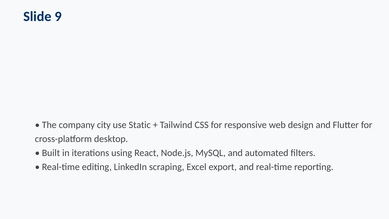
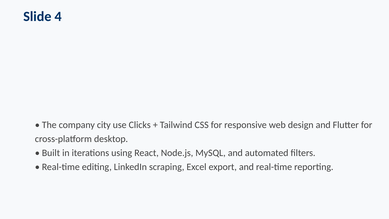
9: 9 -> 4
Static: Static -> Clicks
